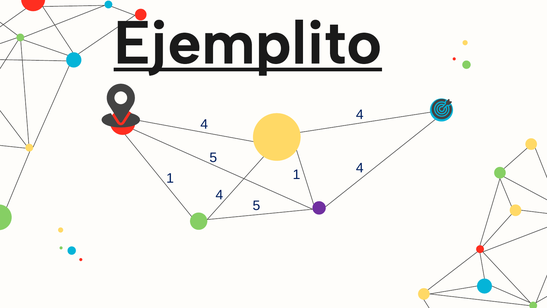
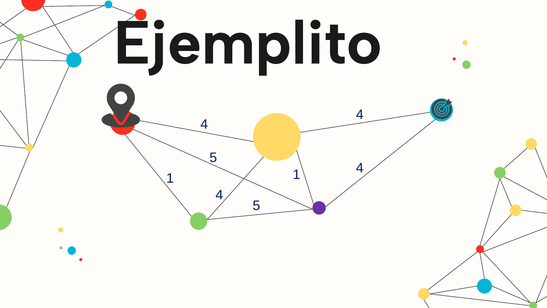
Ejemplito underline: present -> none
